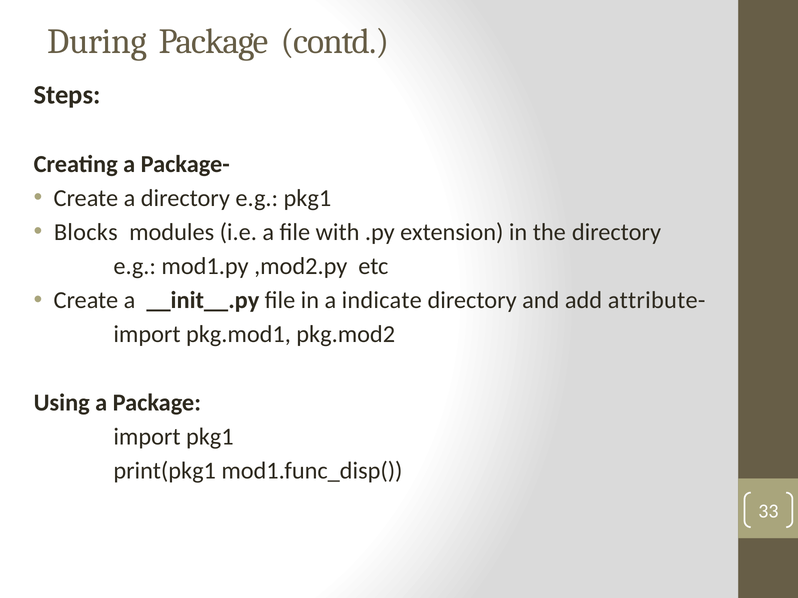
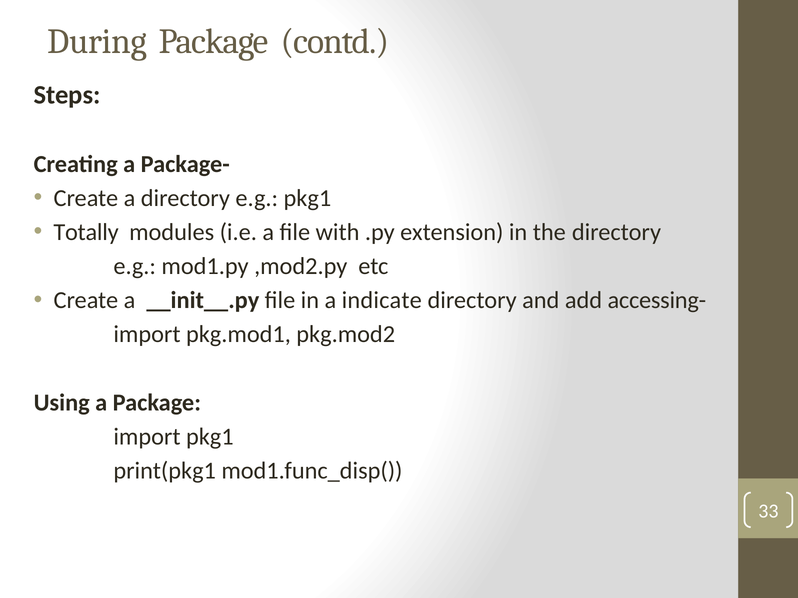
Blocks: Blocks -> Totally
attribute-: attribute- -> accessing-
